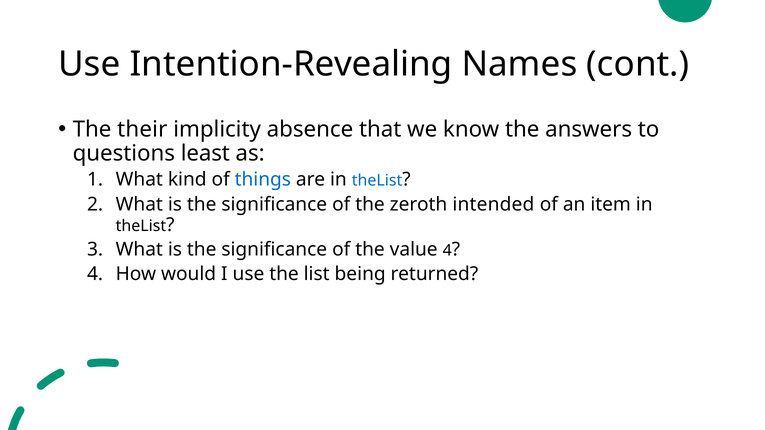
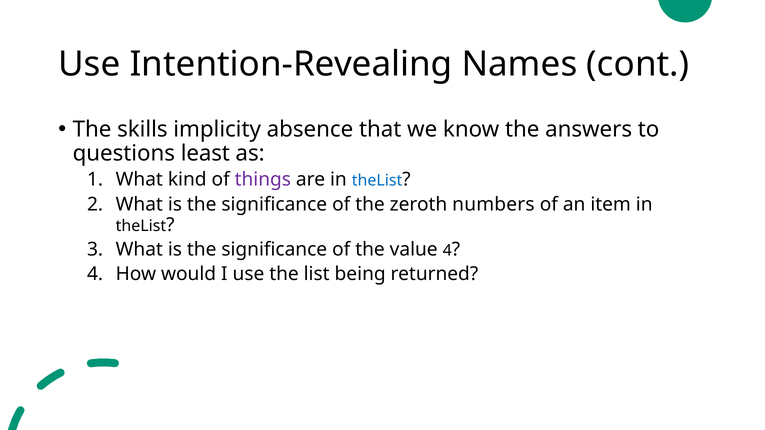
their: their -> skills
things colour: blue -> purple
intended: intended -> numbers
